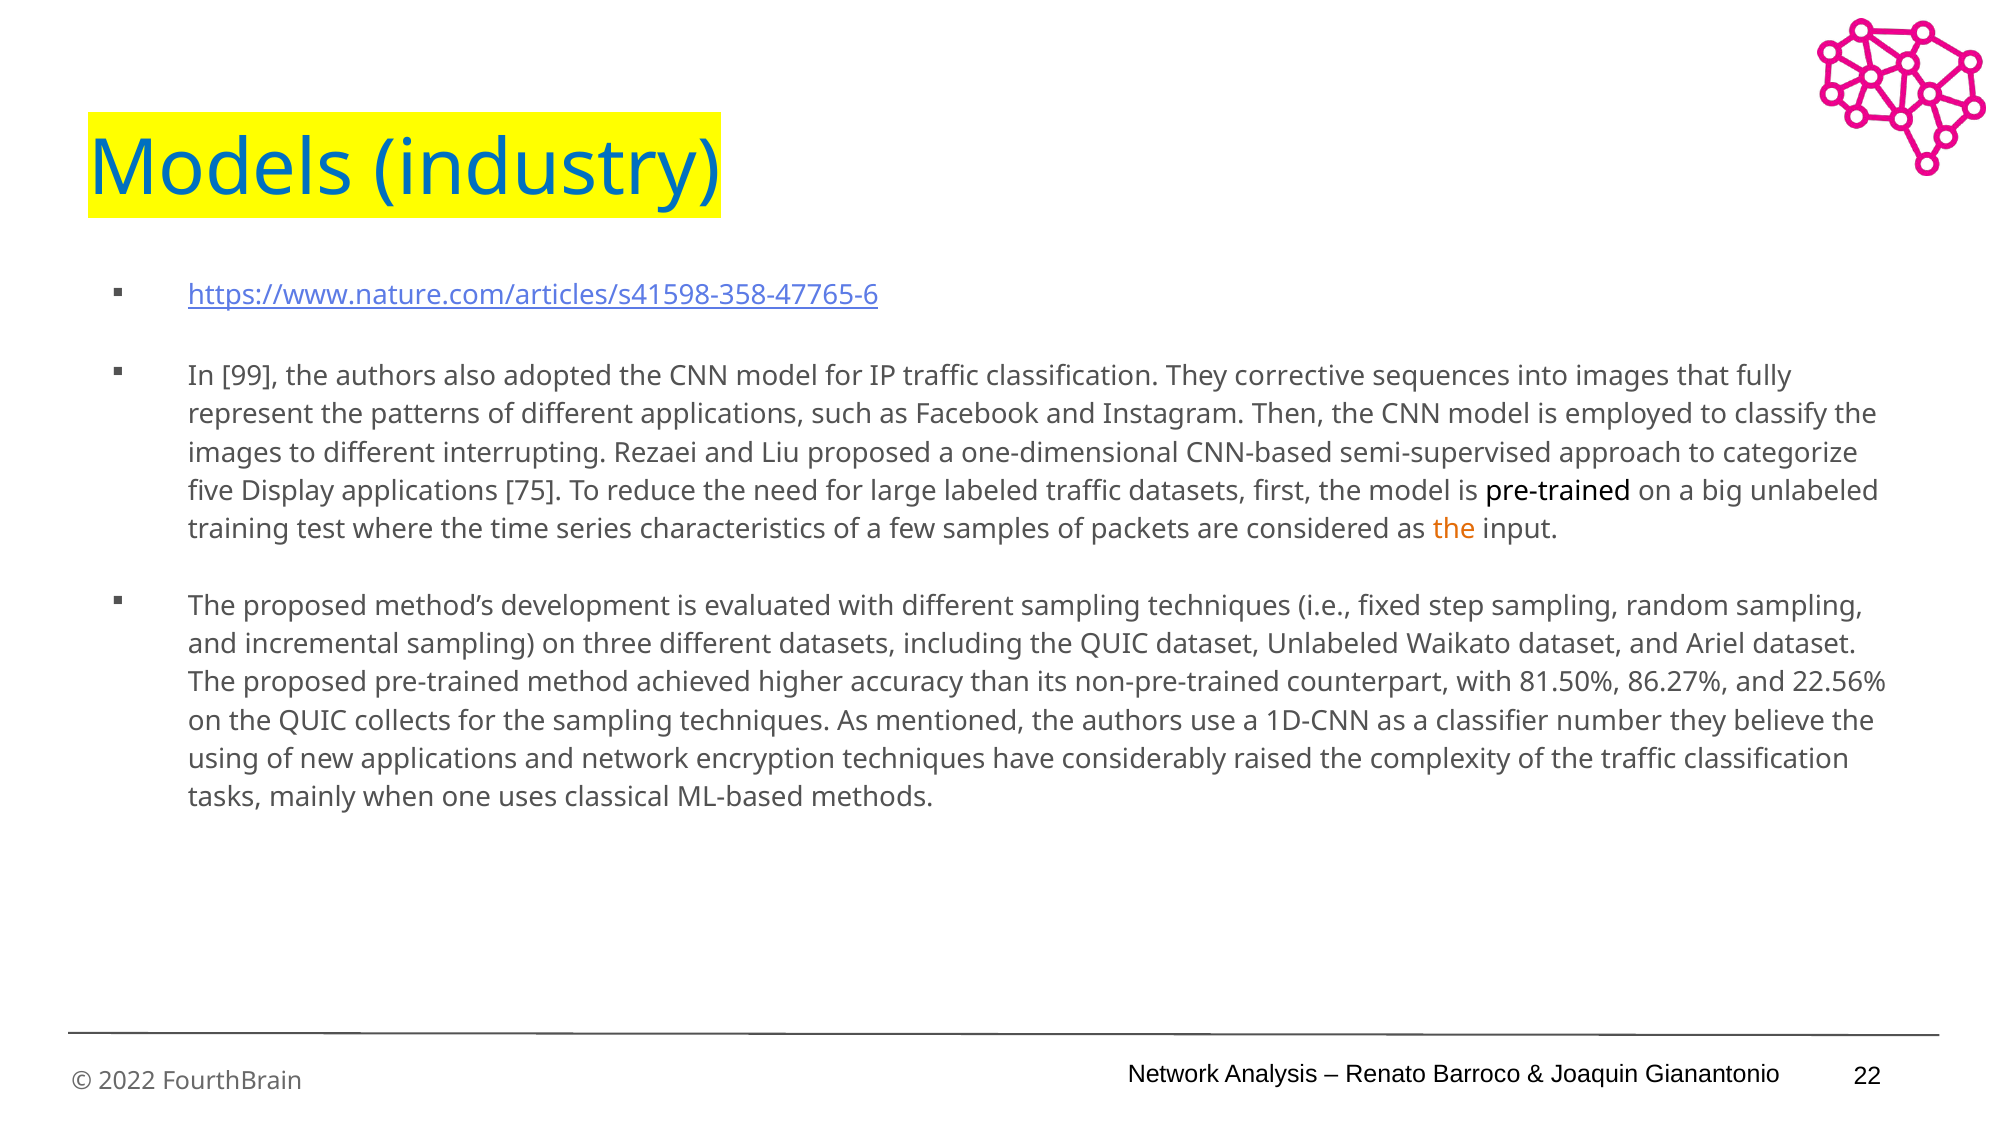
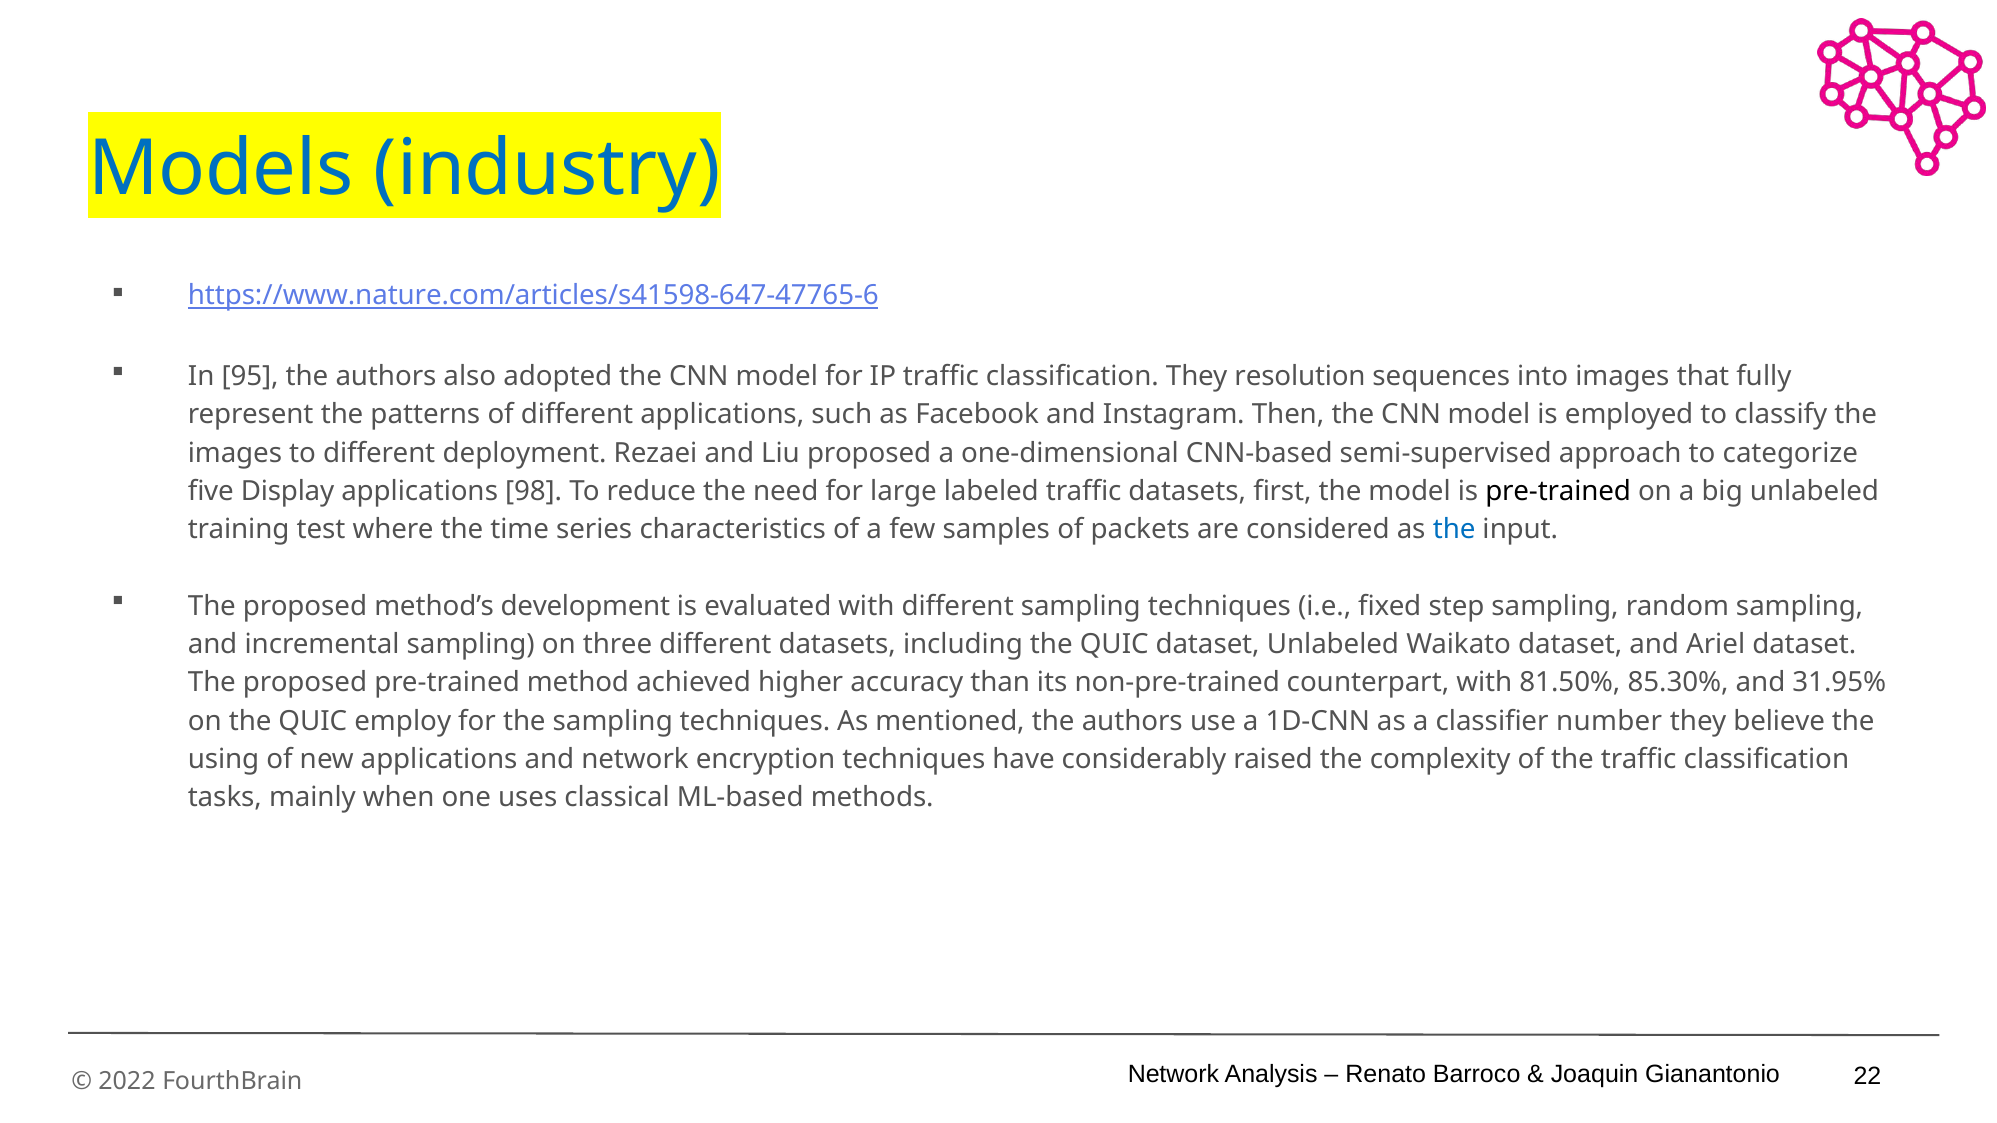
https://www.nature.com/articles/s41598-358-47765-6: https://www.nature.com/articles/s41598-358-47765-6 -> https://www.nature.com/articles/s41598-647-47765-6
99: 99 -> 95
corrective: corrective -> resolution
interrupting: interrupting -> deployment
75: 75 -> 98
the at (1454, 530) colour: orange -> blue
86.27%: 86.27% -> 85.30%
22.56%: 22.56% -> 31.95%
collects: collects -> employ
